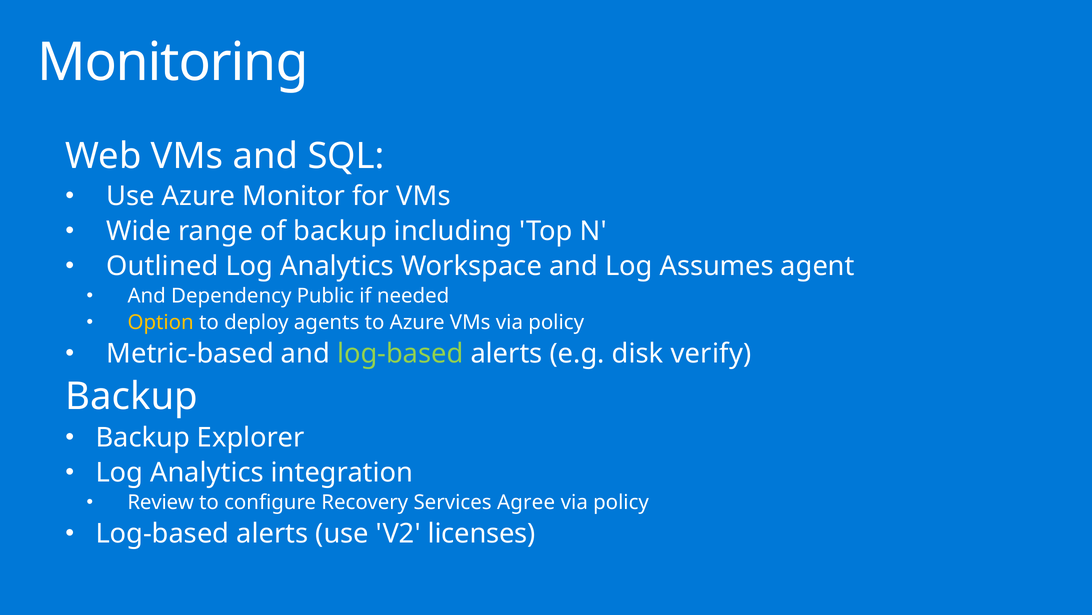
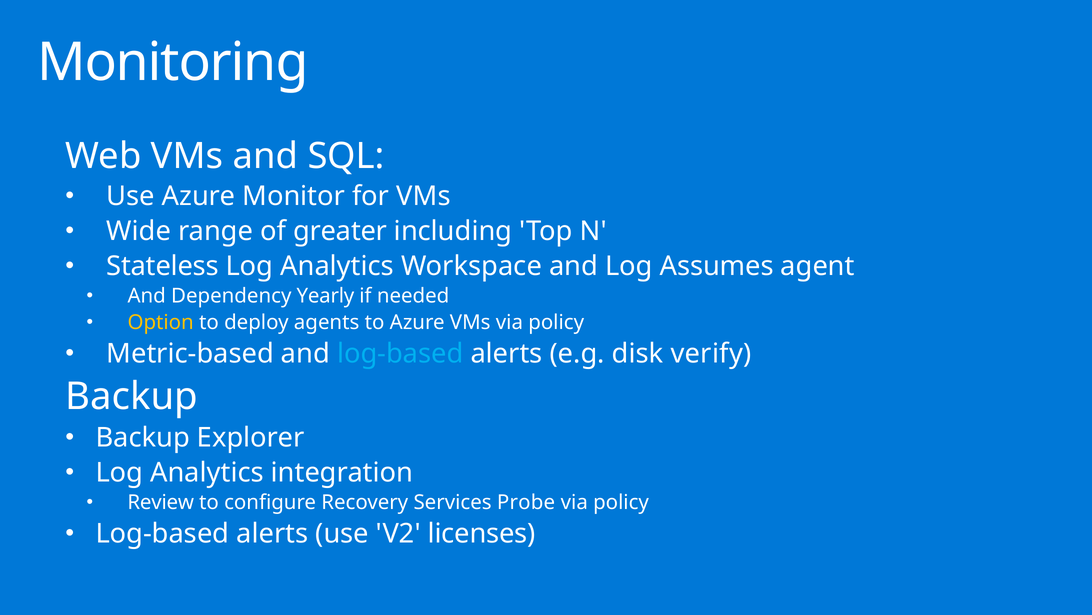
of backup: backup -> greater
Outlined: Outlined -> Stateless
Public: Public -> Yearly
log-based at (400, 353) colour: light green -> light blue
Agree: Agree -> Probe
